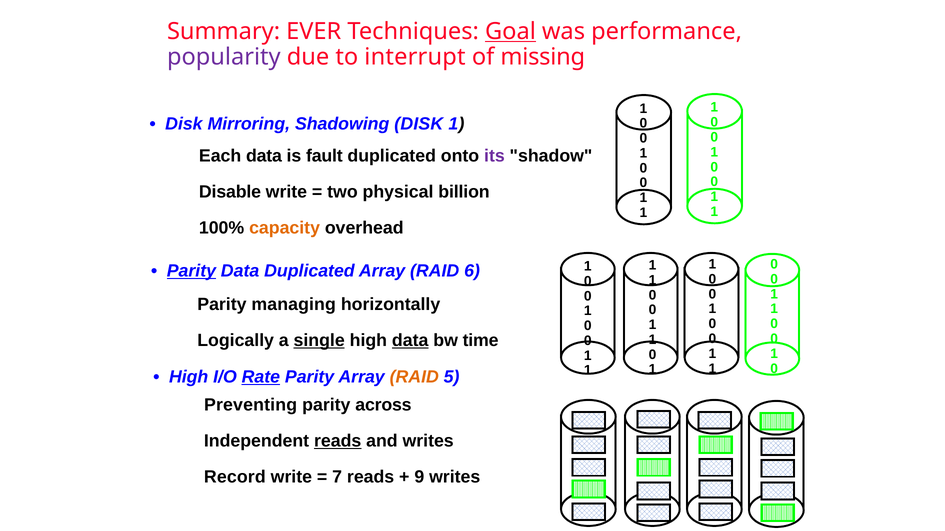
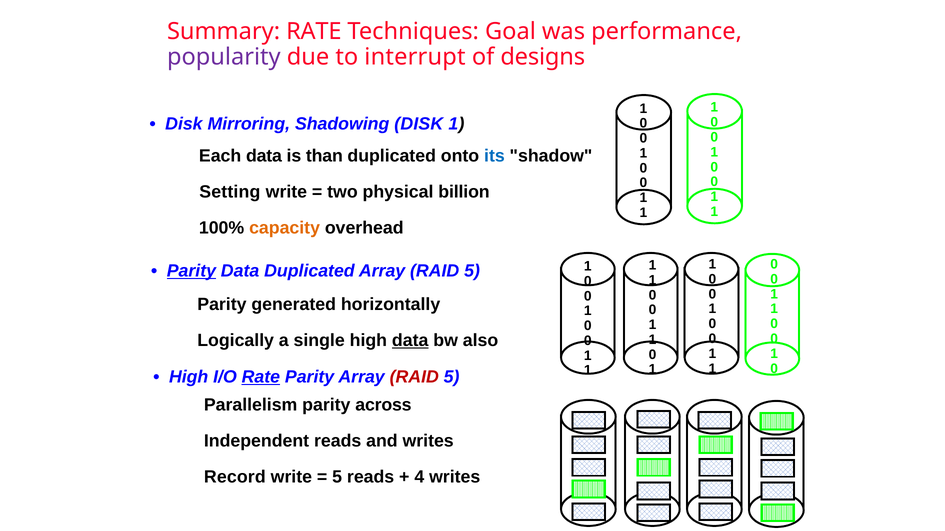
Summary EVER: EVER -> RATE
Goal underline: present -> none
missing: missing -> designs
fault: fault -> than
its colour: purple -> blue
Disable: Disable -> Setting
6 at (472, 271): 6 -> 5
managing: managing -> generated
single underline: present -> none
time: time -> also
RAID at (414, 377) colour: orange -> red
Preventing: Preventing -> Parallelism
reads at (338, 441) underline: present -> none
7 at (337, 477): 7 -> 5
9: 9 -> 4
